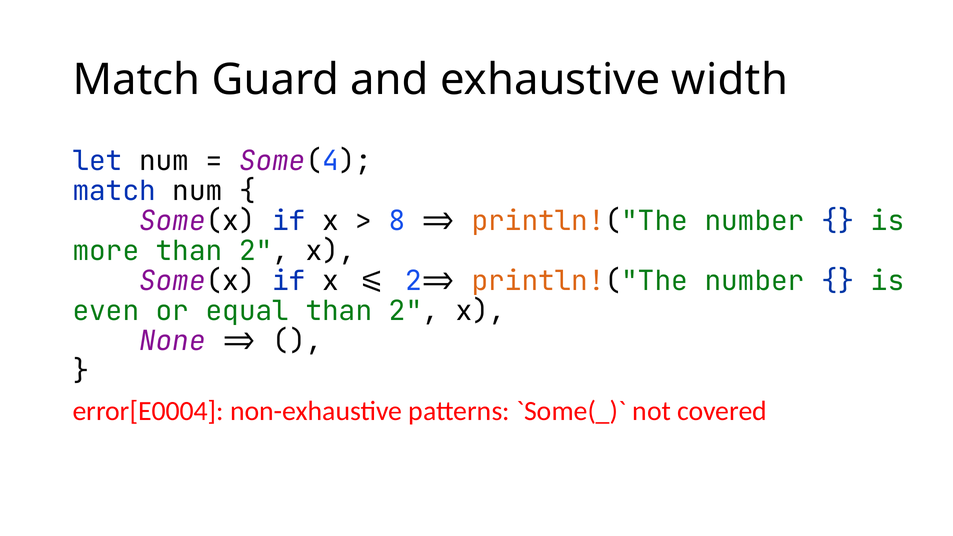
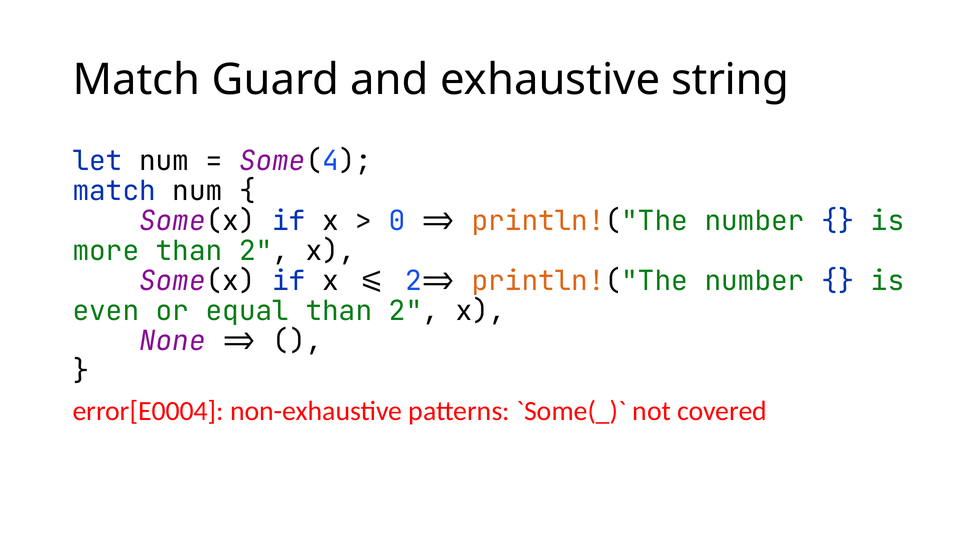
width: width -> string
8: 8 -> 0
